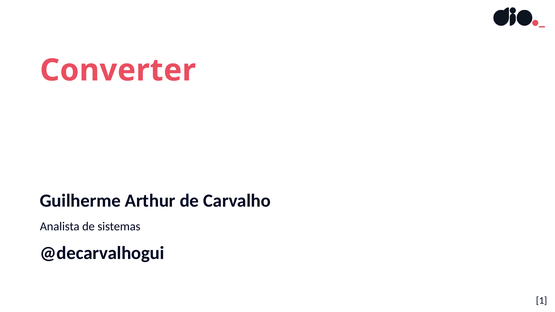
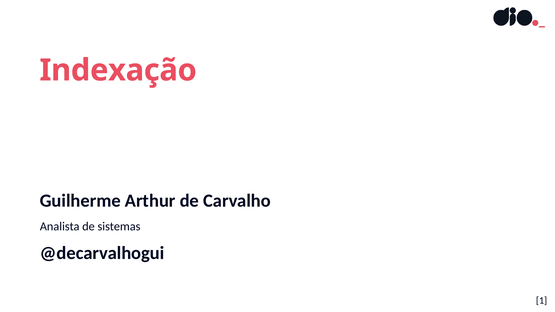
Converter: Converter -> Indexação
